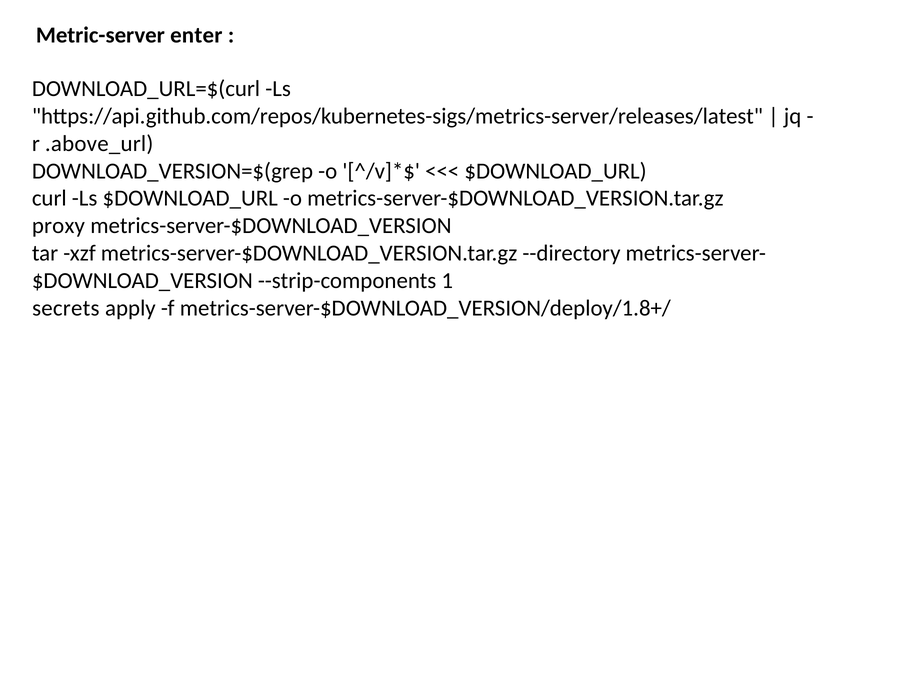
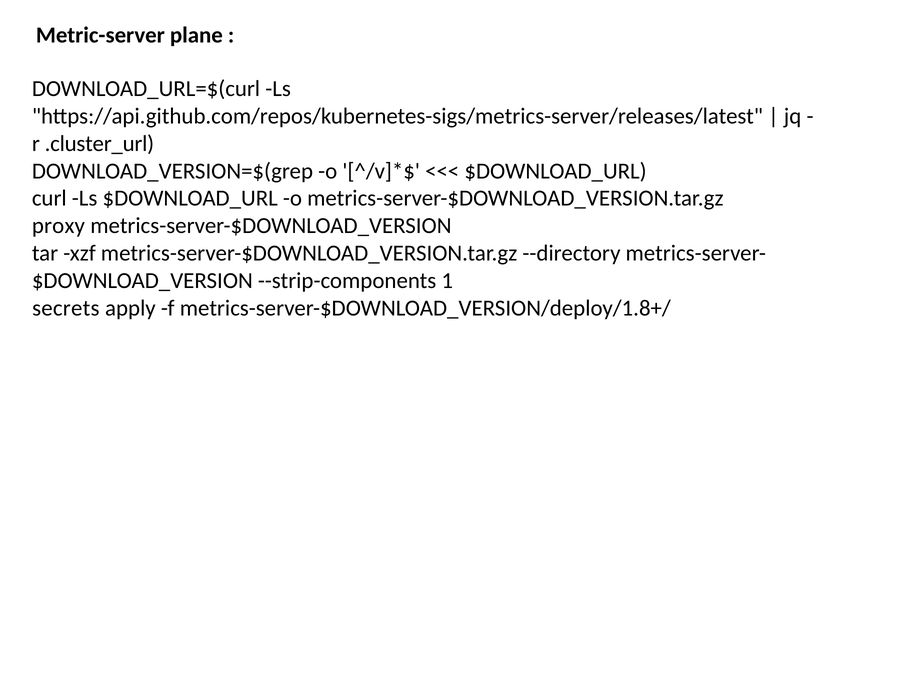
enter: enter -> plane
.above_url: .above_url -> .cluster_url
